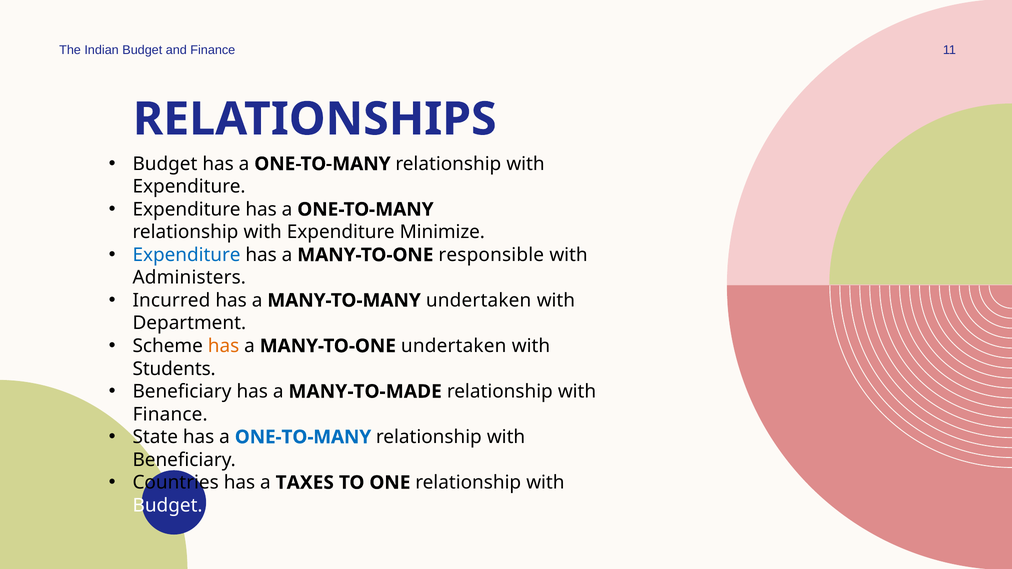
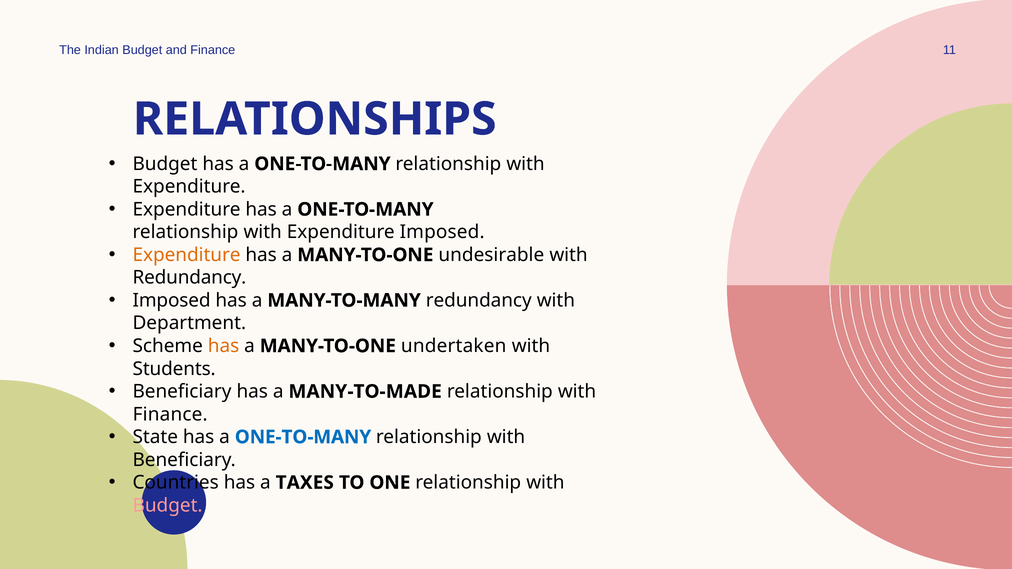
Expenditure Minimize: Minimize -> Imposed
Expenditure at (187, 255) colour: blue -> orange
responsible: responsible -> undesirable
Administers at (189, 278): Administers -> Redundancy
Incurred at (171, 301): Incurred -> Imposed
MANY-TO-MANY undertaken: undertaken -> redundancy
Budget at (168, 506) colour: white -> pink
